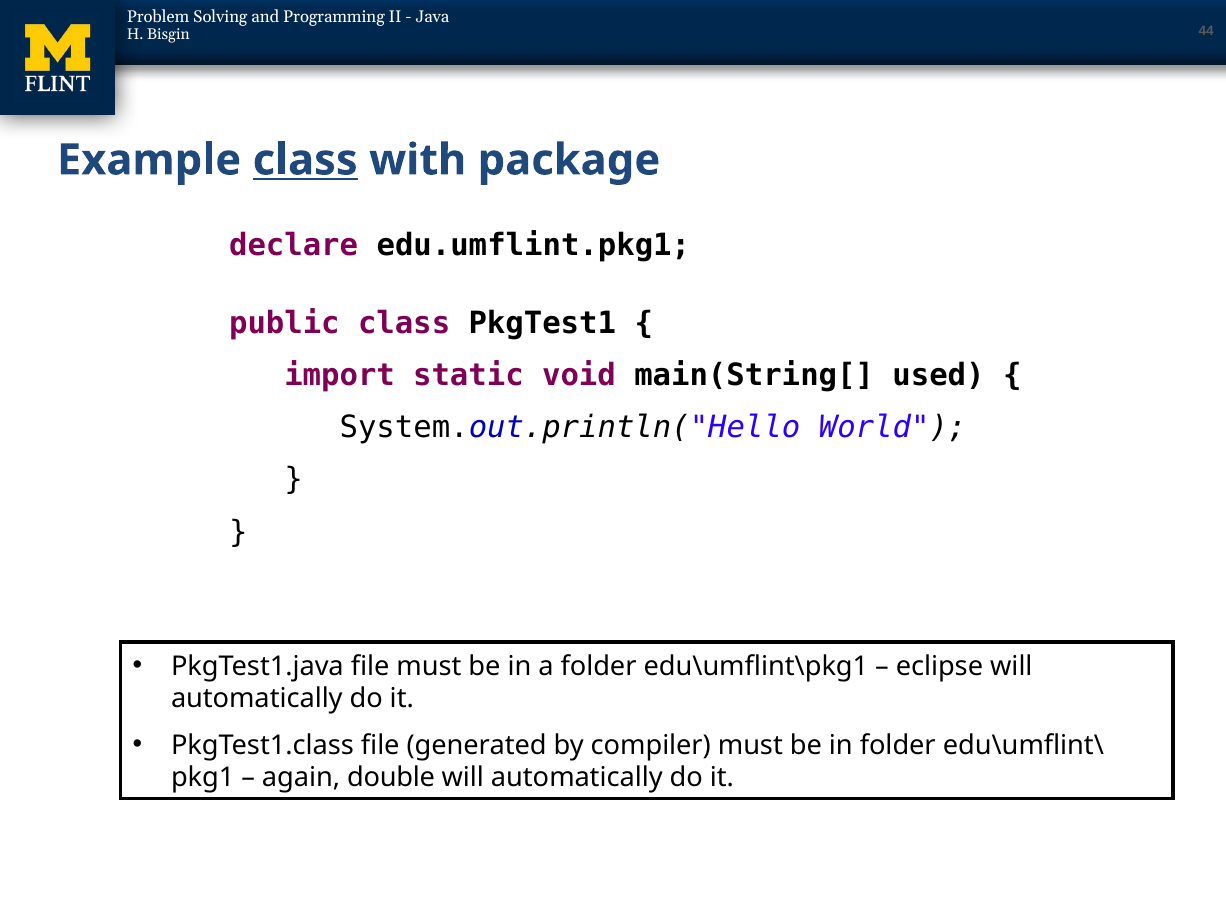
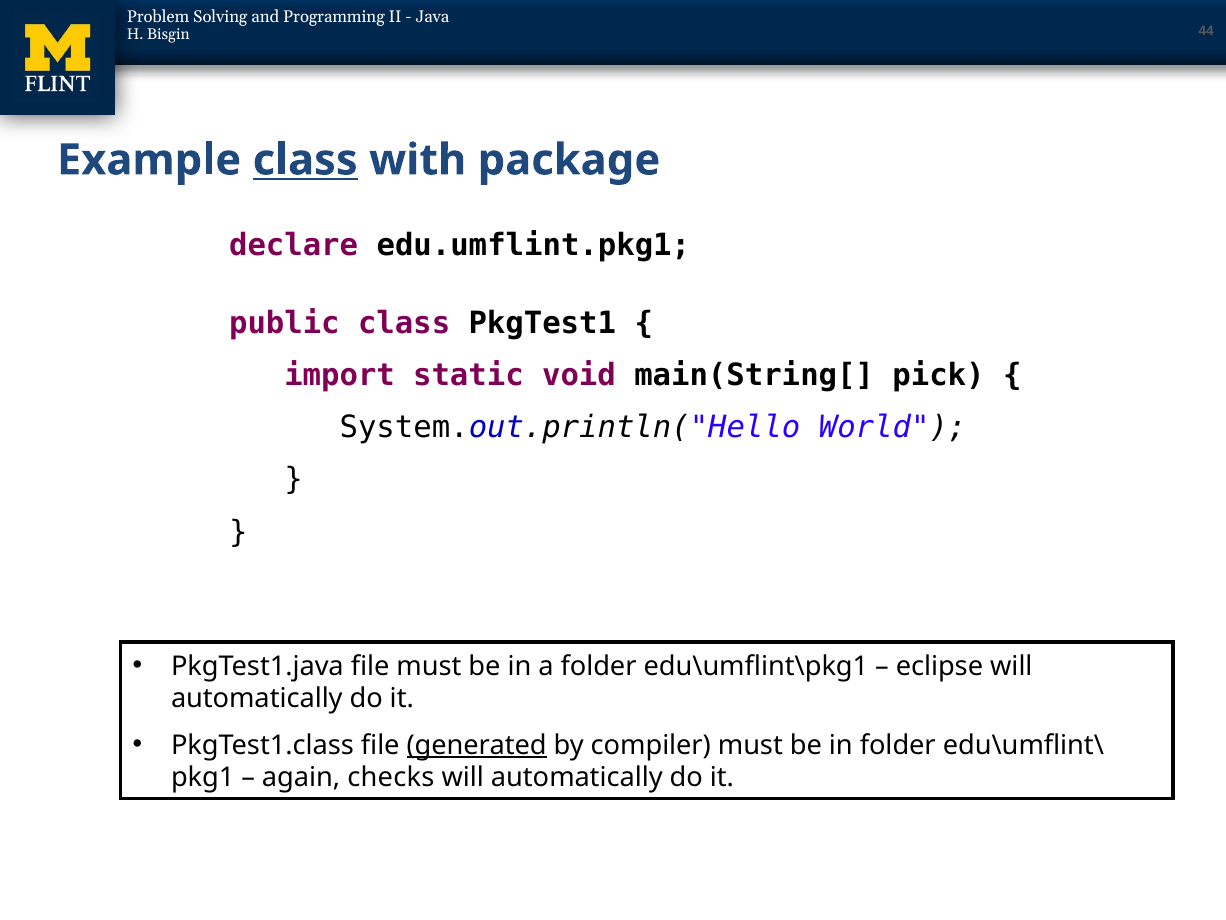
used: used -> pick
generated underline: none -> present
double: double -> checks
